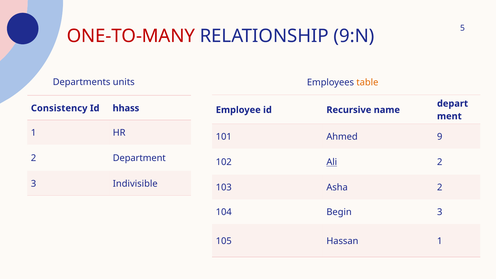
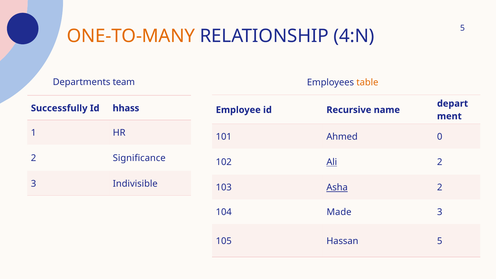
ONE-TO-MANY colour: red -> orange
9:N: 9:N -> 4:N
units: units -> team
Consistency: Consistency -> Successfully
9: 9 -> 0
Department: Department -> Significance
Asha underline: none -> present
Begin: Begin -> Made
Hassan 1: 1 -> 5
